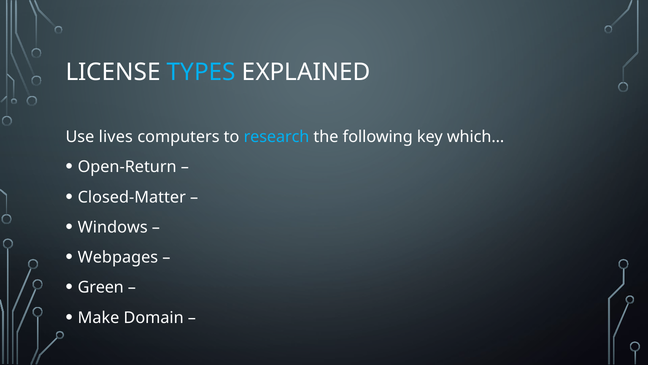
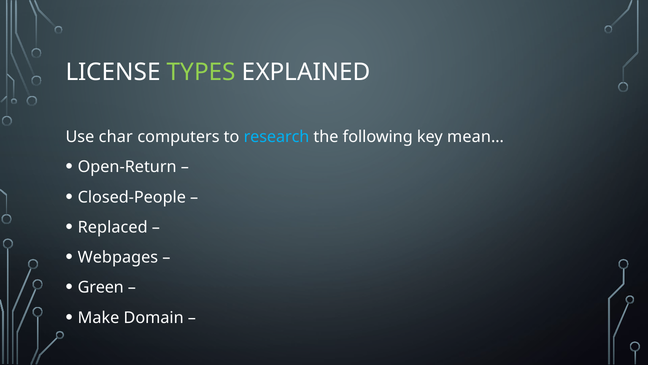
TYPES colour: light blue -> light green
lives: lives -> char
which…: which… -> mean…
Closed-Matter: Closed-Matter -> Closed-People
Windows: Windows -> Replaced
